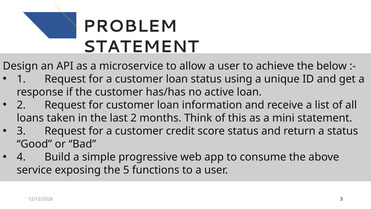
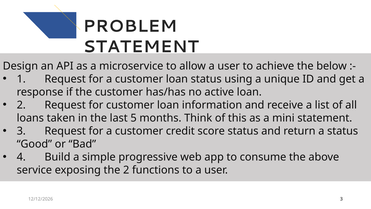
last 2: 2 -> 5
the 5: 5 -> 2
